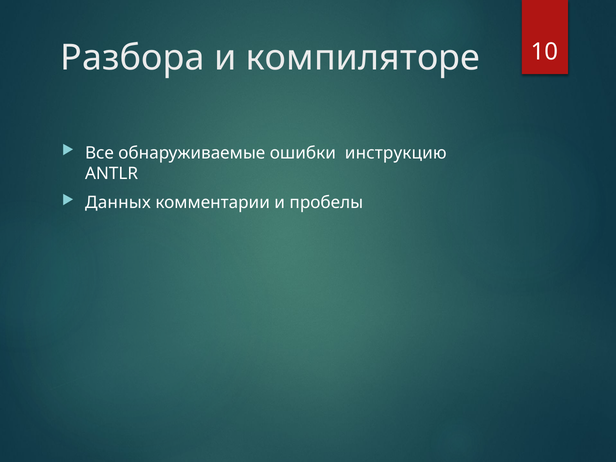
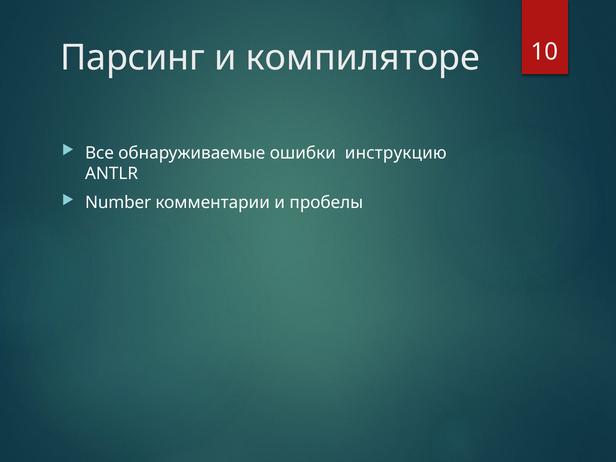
Разбора: Разбора -> Парсинг
Данных: Данных -> Number
